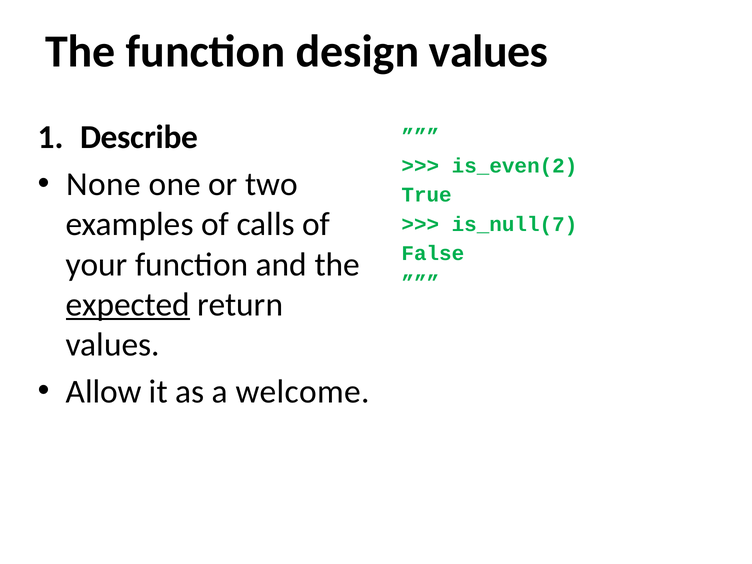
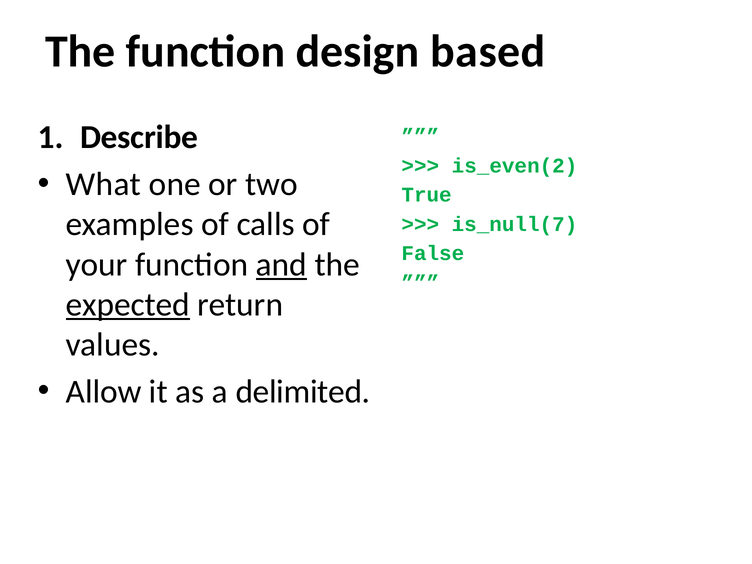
design values: values -> based
None: None -> What
and underline: none -> present
welcome: welcome -> delimited
